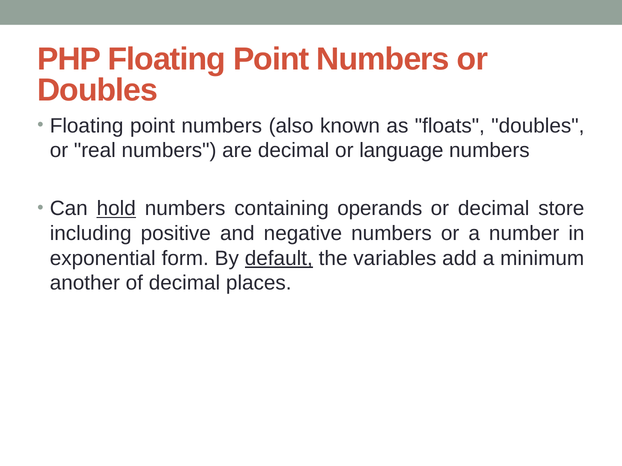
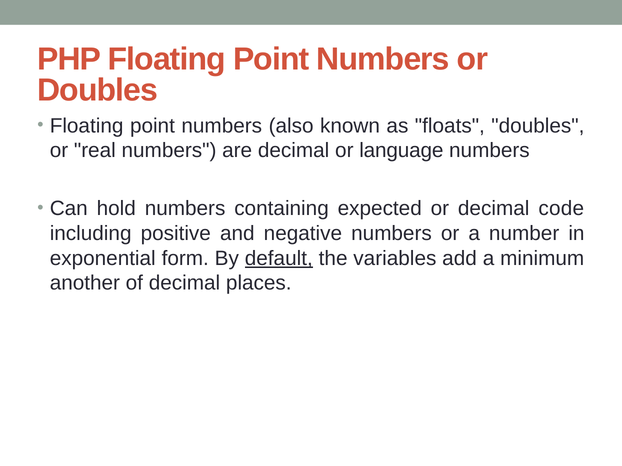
hold underline: present -> none
operands: operands -> expected
store: store -> code
